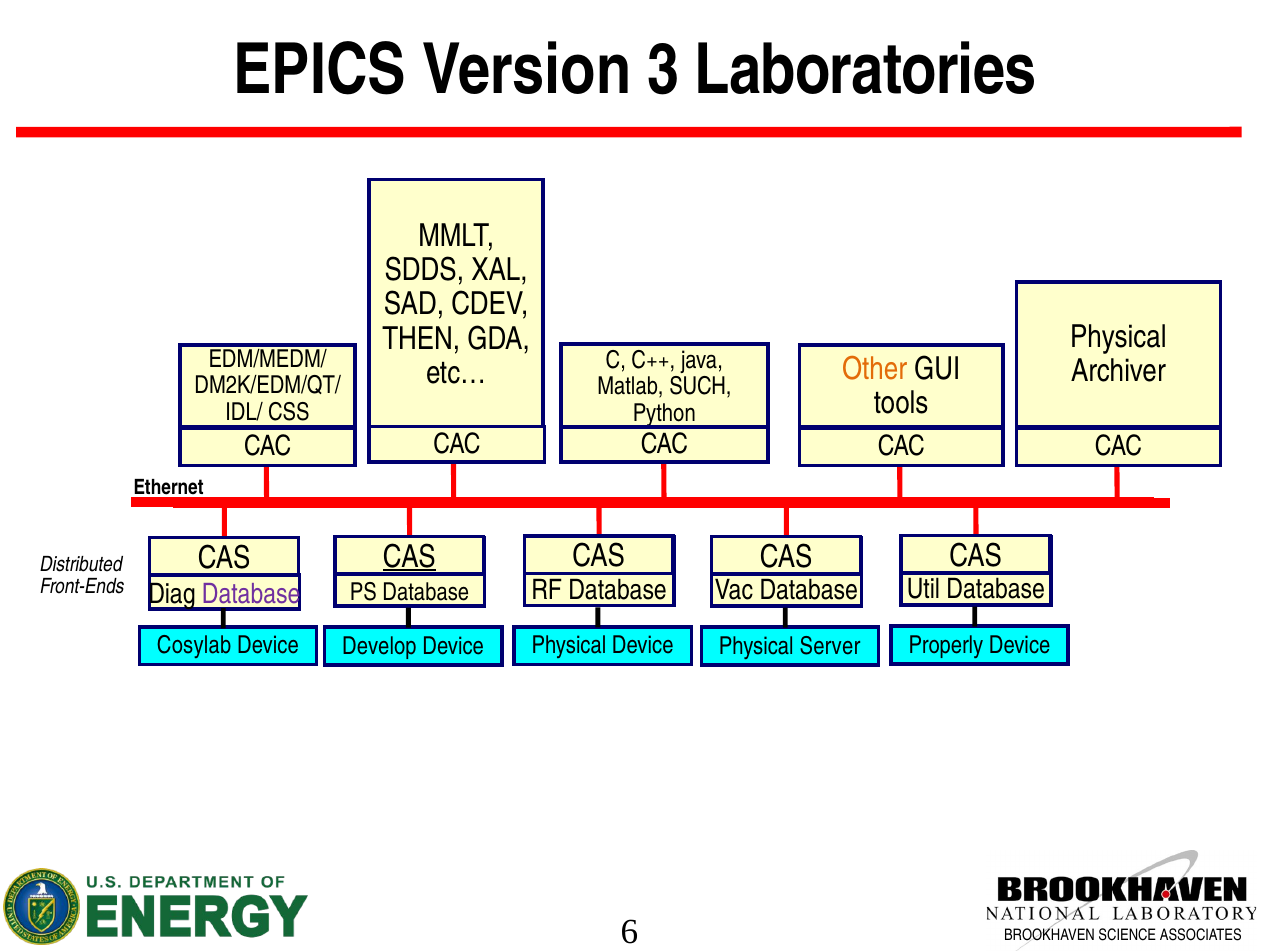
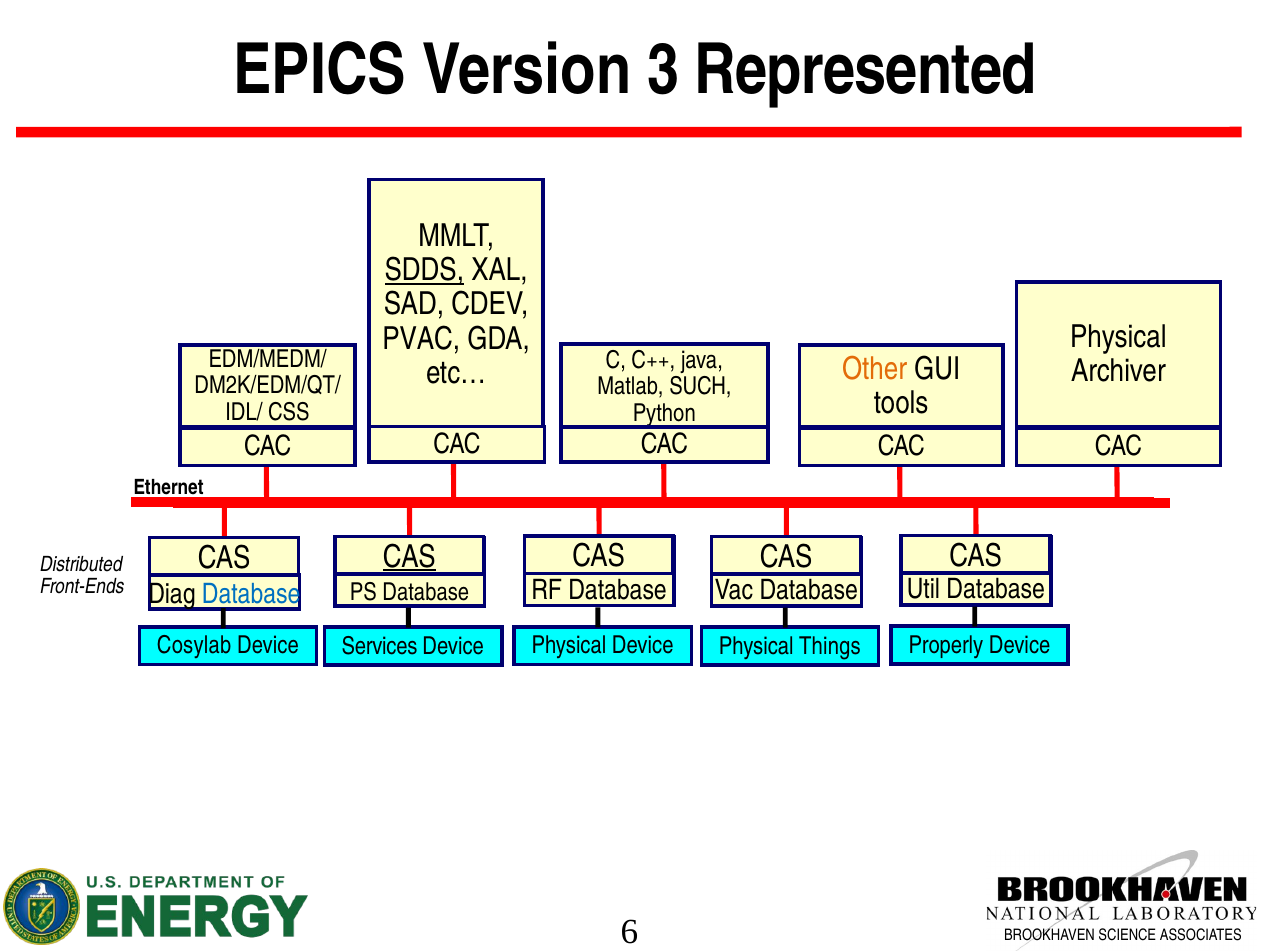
Laboratories: Laboratories -> Represented
SDDS underline: none -> present
THEN: THEN -> PVAC
Database at (251, 594) colour: purple -> blue
Develop: Develop -> Services
Server: Server -> Things
